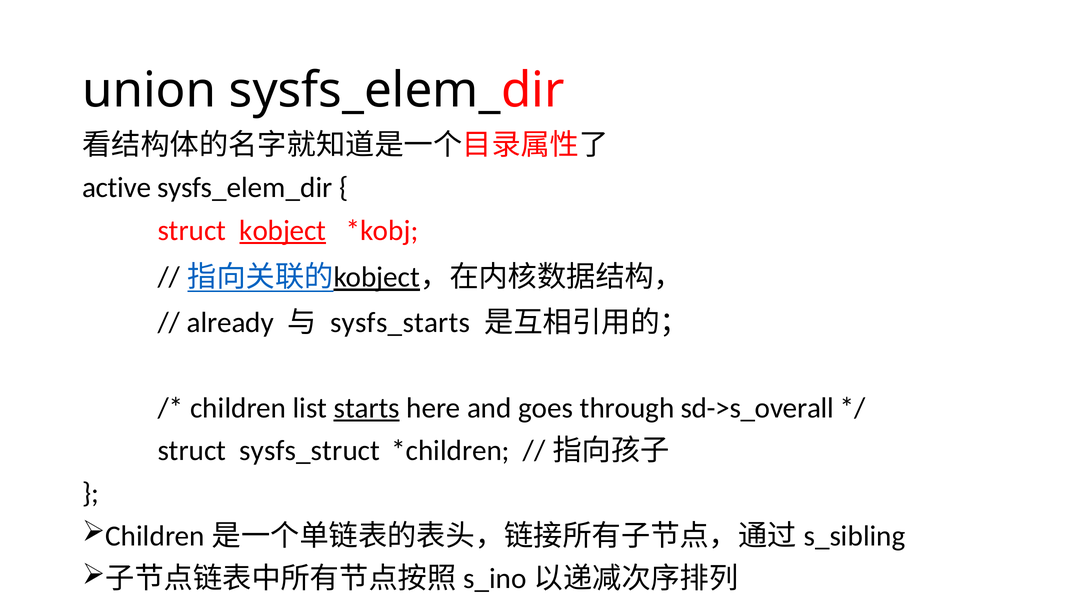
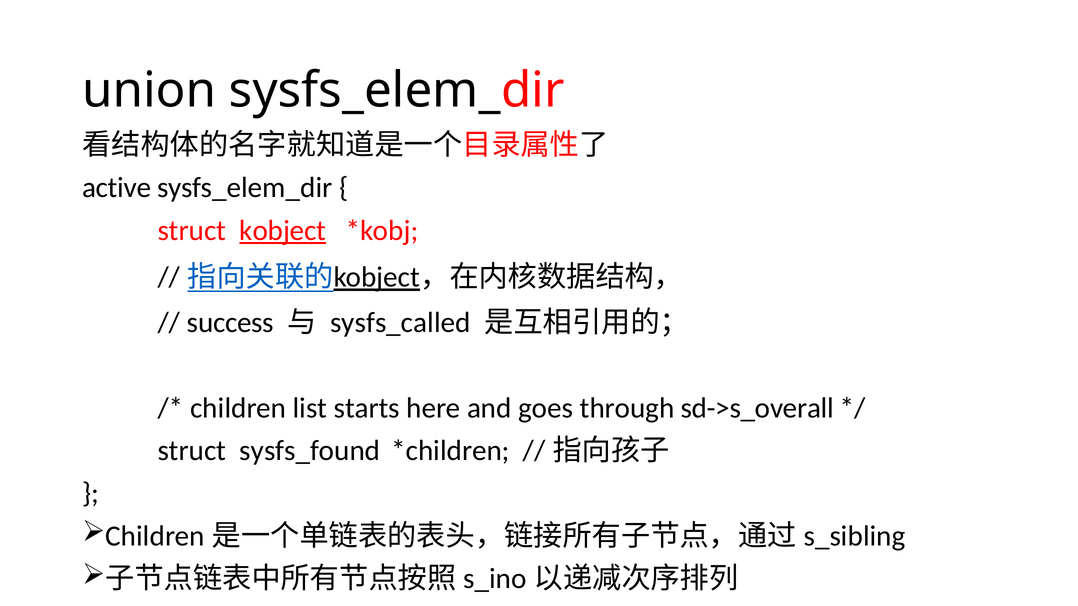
already: already -> success
sysfs_starts: sysfs_starts -> sysfs_called
starts underline: present -> none
sysfs_struct: sysfs_struct -> sysfs_found
